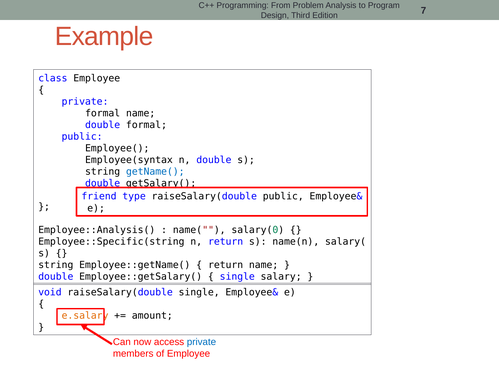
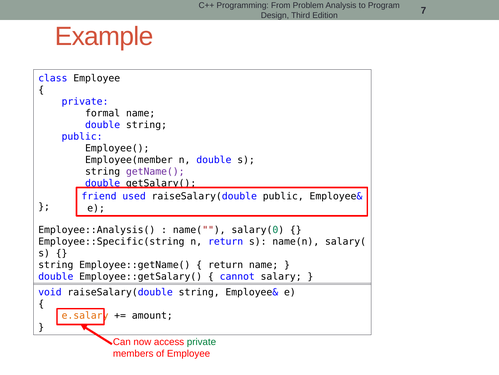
double formal: formal -> string
Employee(syntax: Employee(syntax -> Employee(member
getName( colour: blue -> purple
type: type -> used
single at (237, 276): single -> cannot
raiseSalary(double single: single -> string
private at (201, 341) colour: blue -> green
